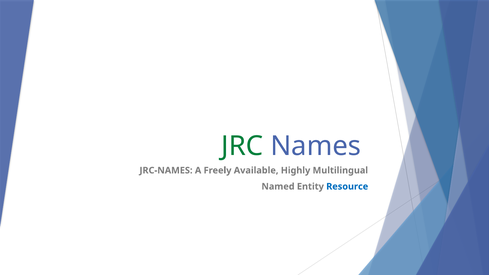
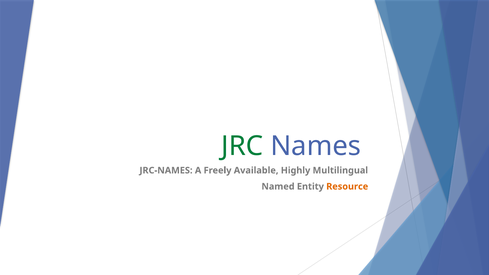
Resource colour: blue -> orange
